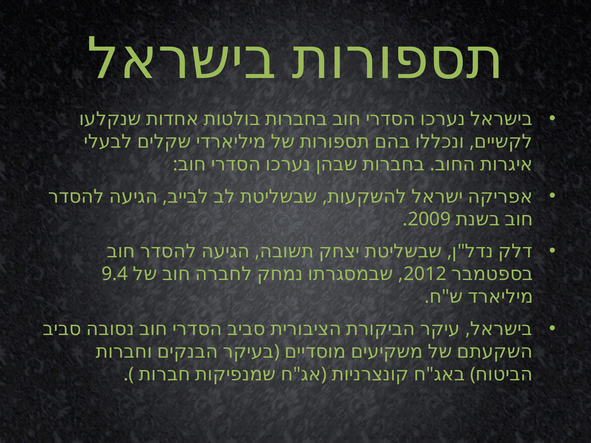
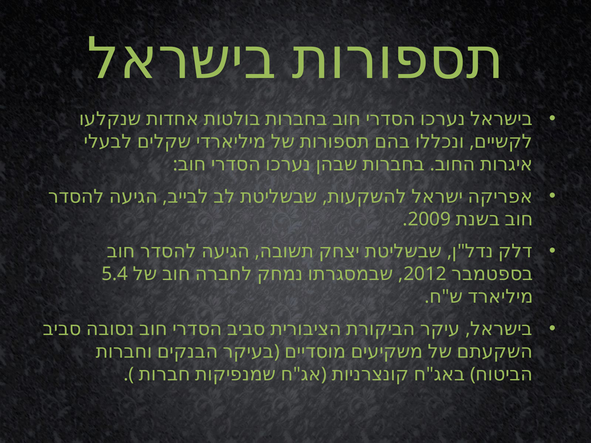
9.4: 9.4 -> 5.4
